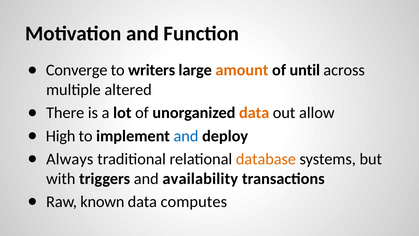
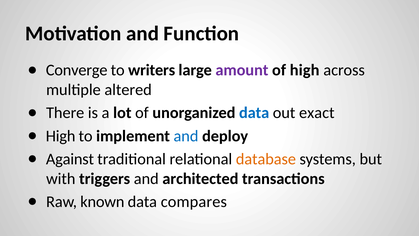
amount colour: orange -> purple
of until: until -> high
data at (254, 113) colour: orange -> blue
allow: allow -> exact
Always: Always -> Against
availability: availability -> architected
computes: computes -> compares
